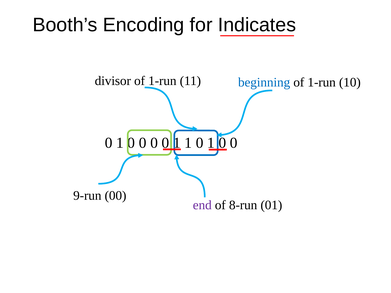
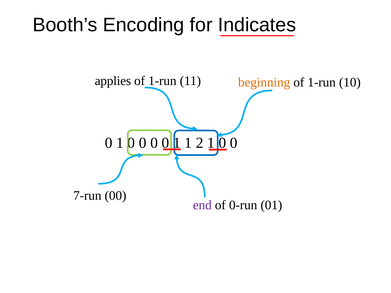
divisor: divisor -> applies
beginning colour: blue -> orange
0 at (200, 143): 0 -> 2
9-run: 9-run -> 7-run
8-run: 8-run -> 0-run
